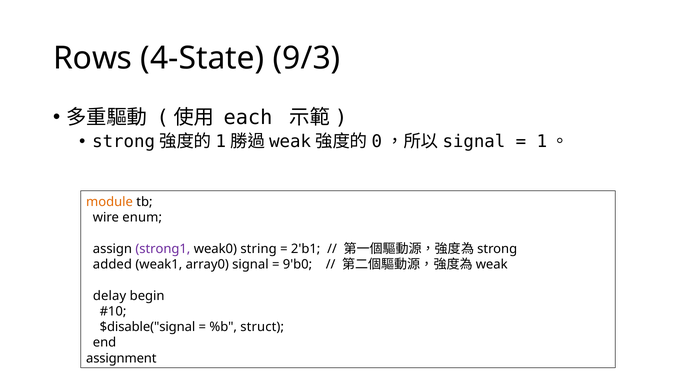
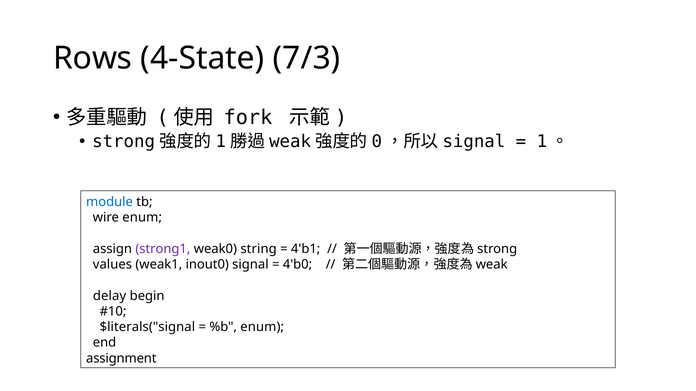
9/3: 9/3 -> 7/3
each: each -> fork
module colour: orange -> blue
2'b1: 2'b1 -> 4'b1
added: added -> values
array0: array0 -> inout0
9'b0: 9'b0 -> 4'b0
$disable("signal: $disable("signal -> $literals("signal
%b struct: struct -> enum
